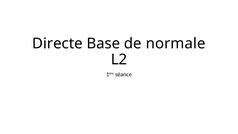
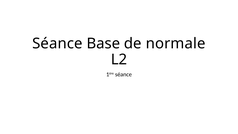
Directe at (57, 43): Directe -> Séance
